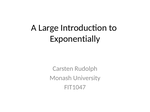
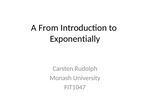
Large: Large -> From
